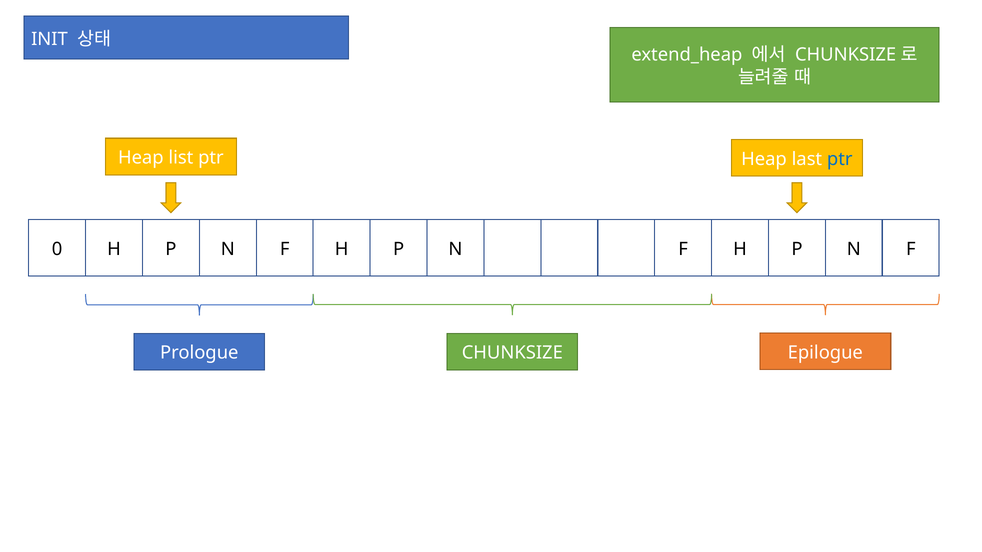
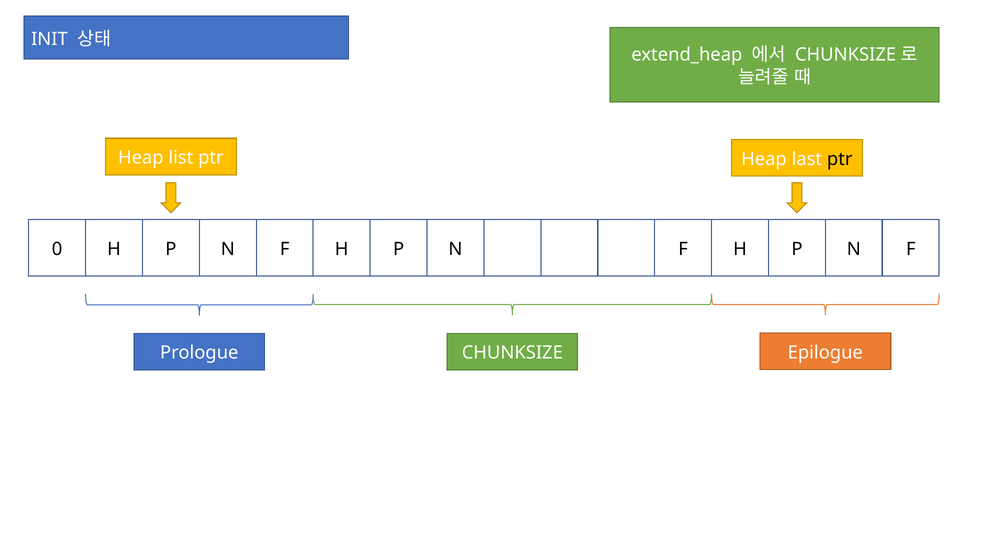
ptr at (840, 159) colour: blue -> black
